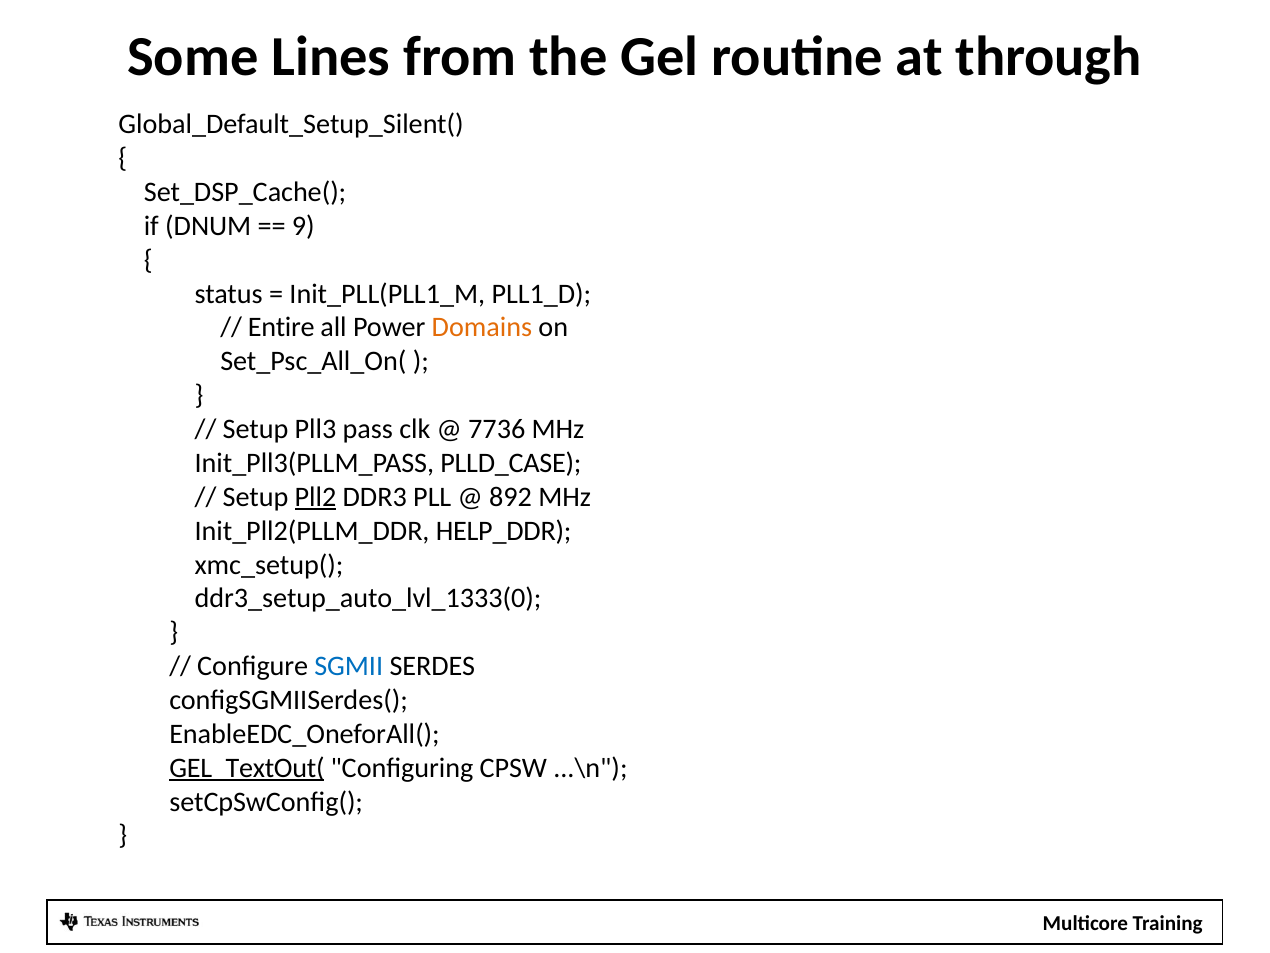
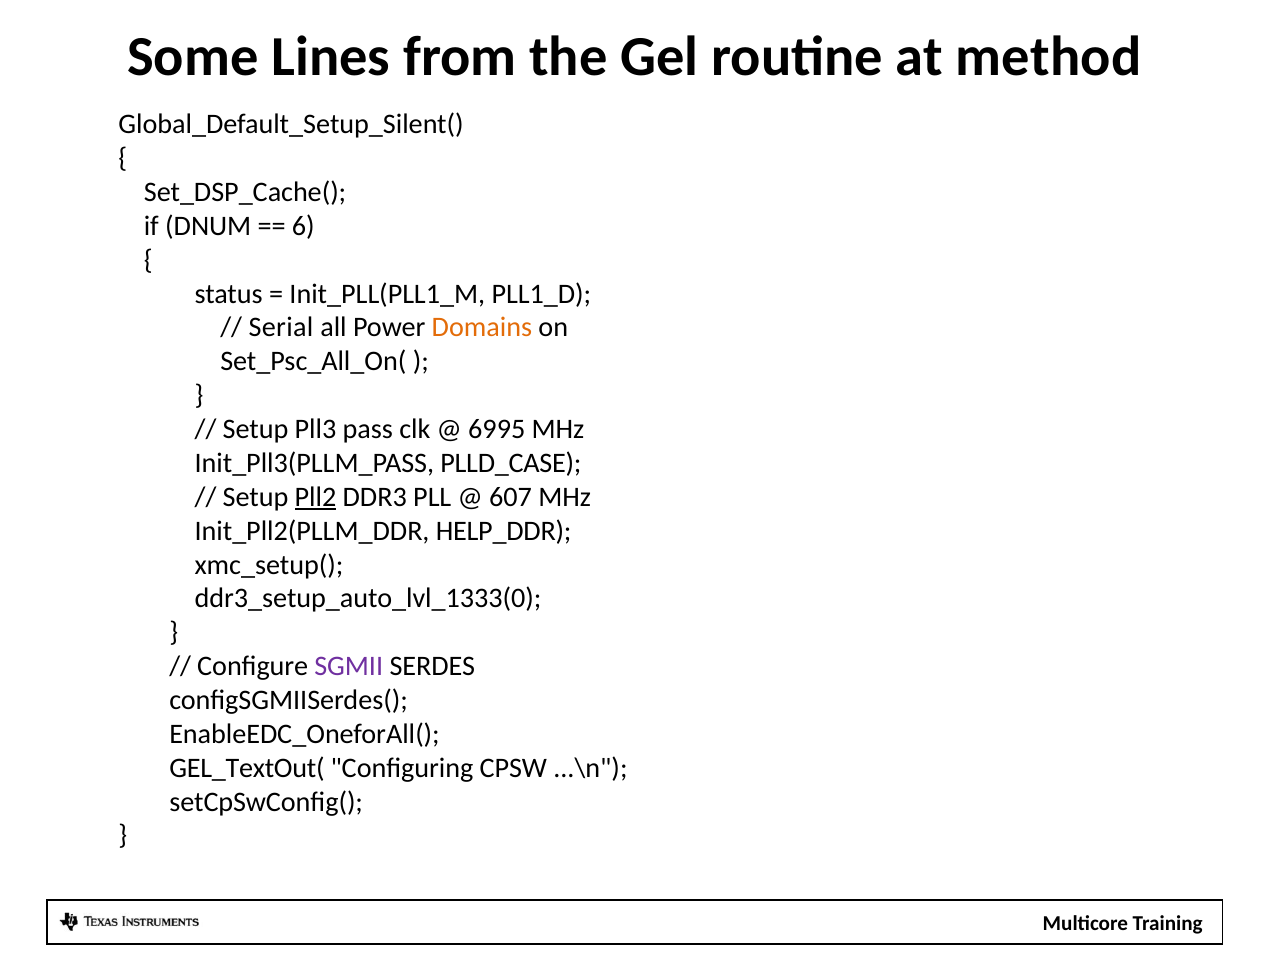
through: through -> method
9: 9 -> 6
Entire: Entire -> Serial
7736: 7736 -> 6995
892: 892 -> 607
SGMII colour: blue -> purple
GEL_TextOut( underline: present -> none
